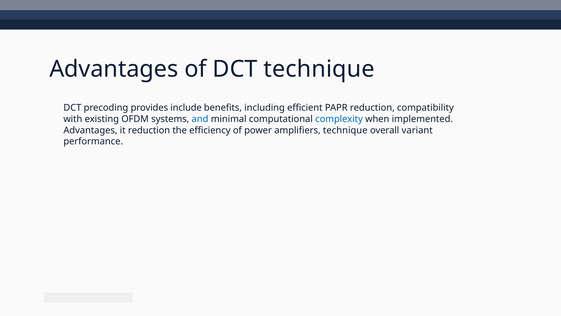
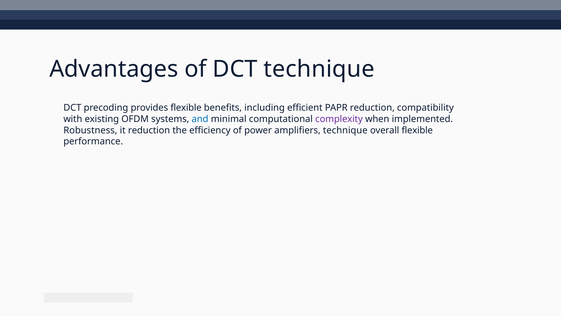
provides include: include -> flexible
complexity colour: blue -> purple
Advantages at (90, 130): Advantages -> Robustness
overall variant: variant -> flexible
